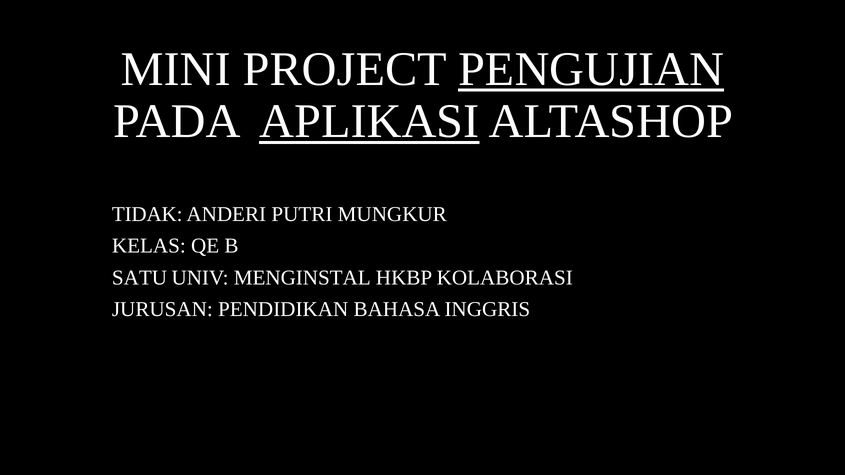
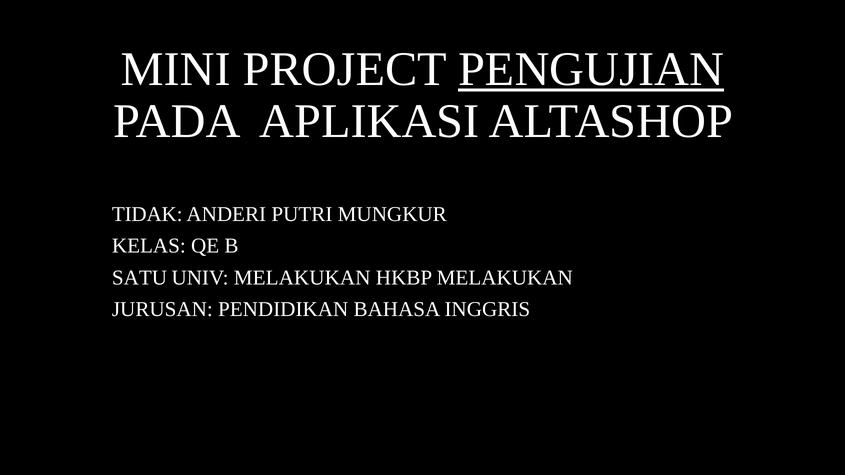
APLIKASI underline: present -> none
UNIV MENGINSTAL: MENGINSTAL -> MELAKUKAN
HKBP KOLABORASI: KOLABORASI -> MELAKUKAN
